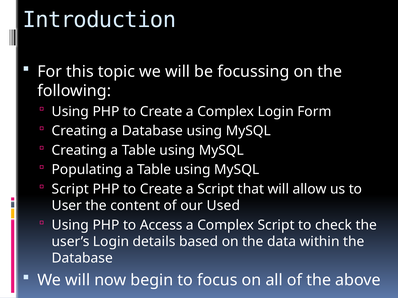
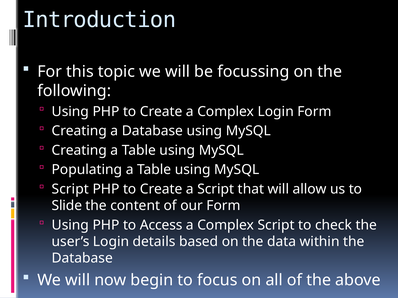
User: User -> Slide
our Used: Used -> Form
